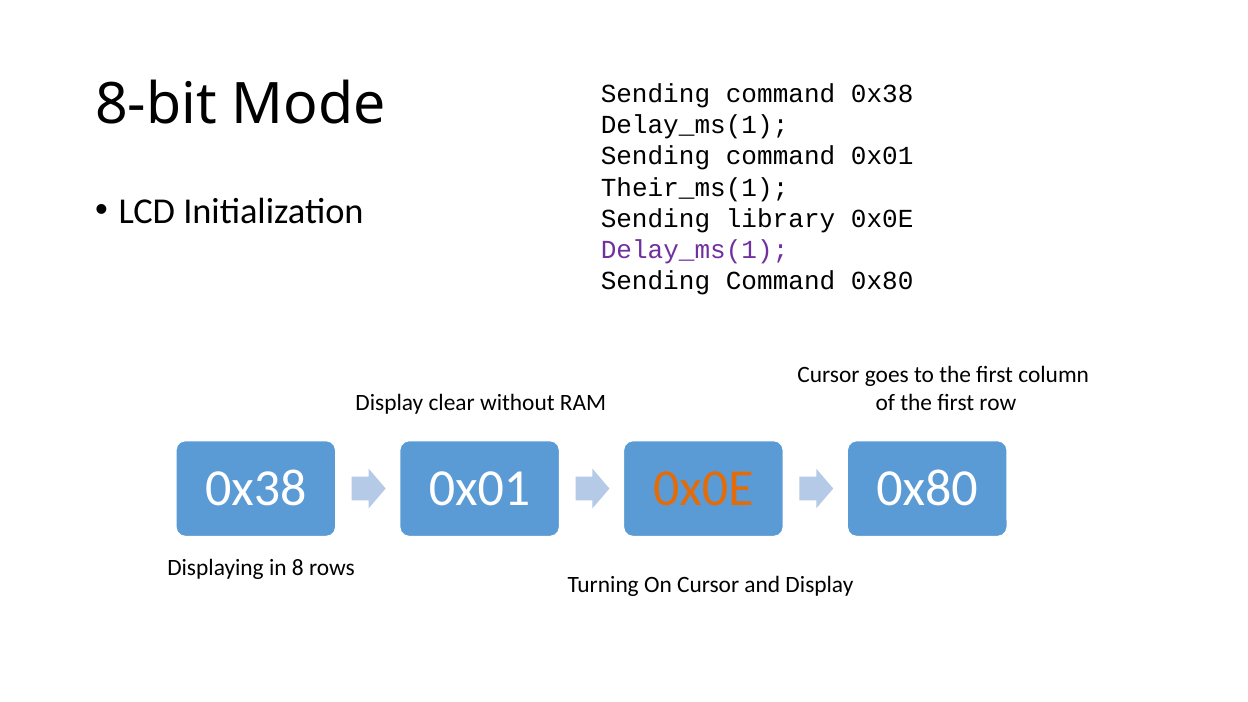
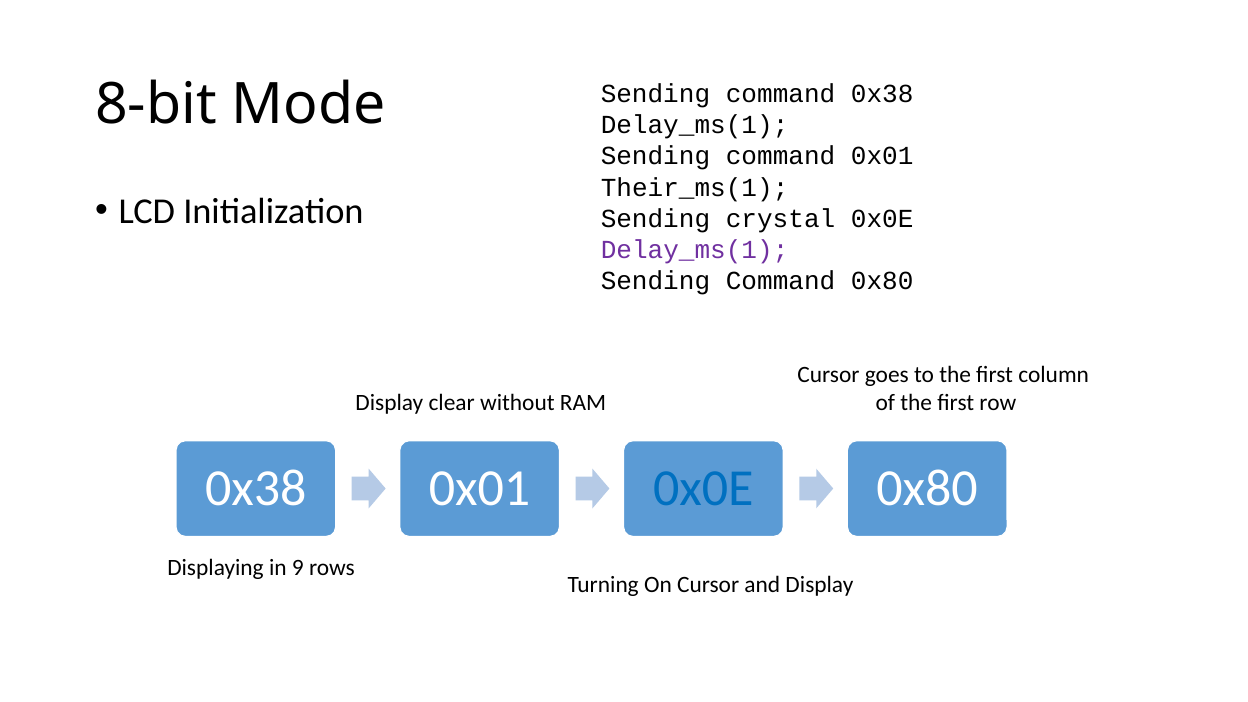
library: library -> crystal
0x0E at (703, 488) colour: orange -> blue
8: 8 -> 9
